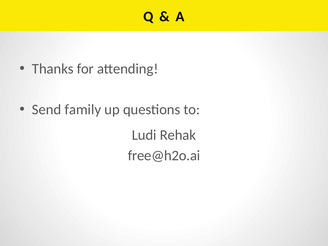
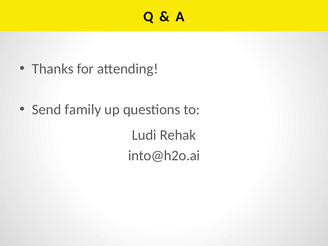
free@h2o.ai: free@h2o.ai -> into@h2o.ai
